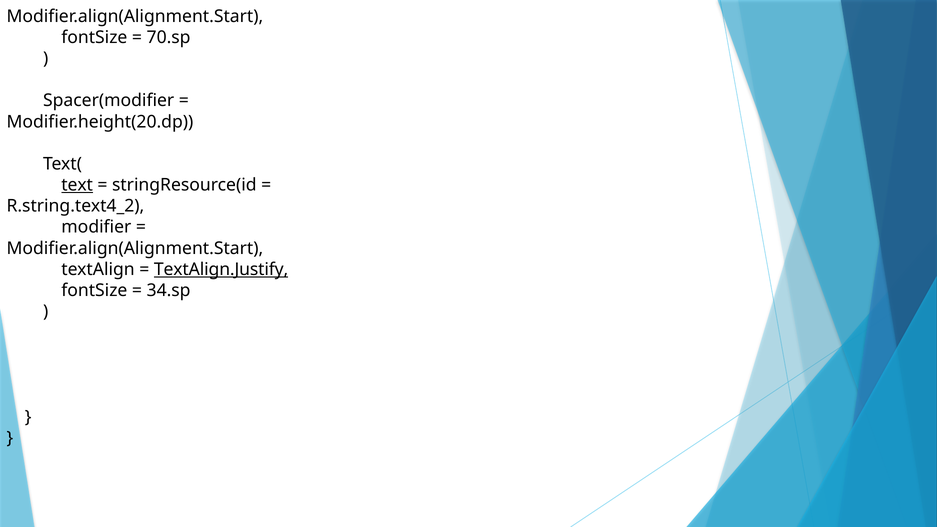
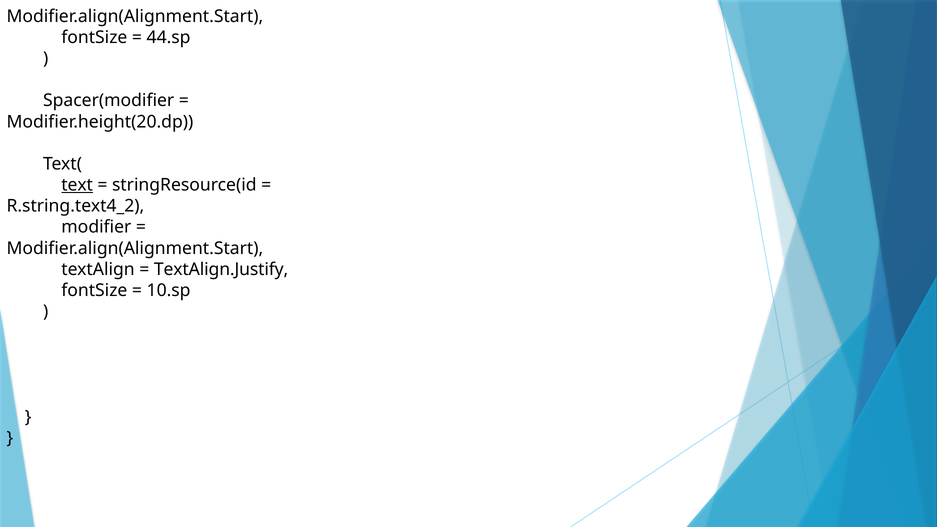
70.sp: 70.sp -> 44.sp
TextAlign.Justify underline: present -> none
34.sp: 34.sp -> 10.sp
